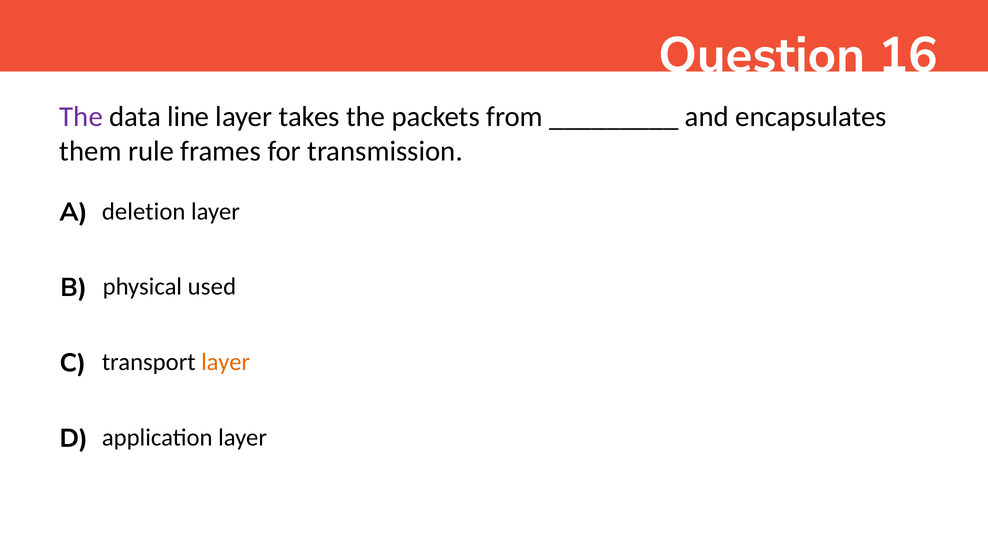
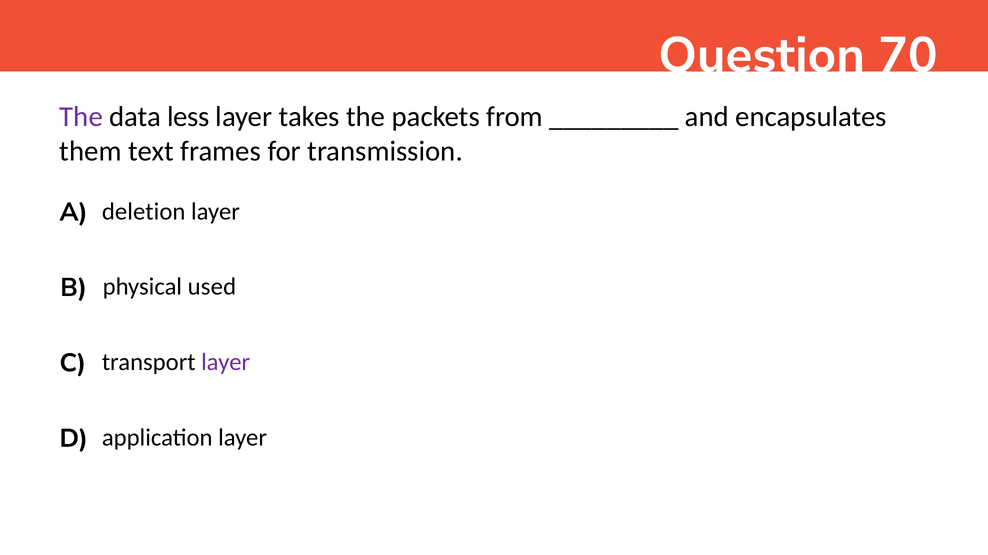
16: 16 -> 70
line: line -> less
rule: rule -> text
layer at (226, 363) colour: orange -> purple
